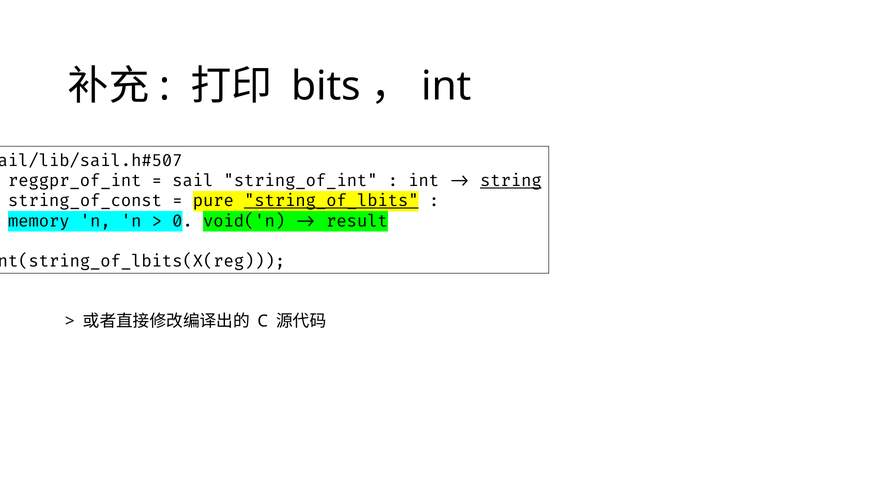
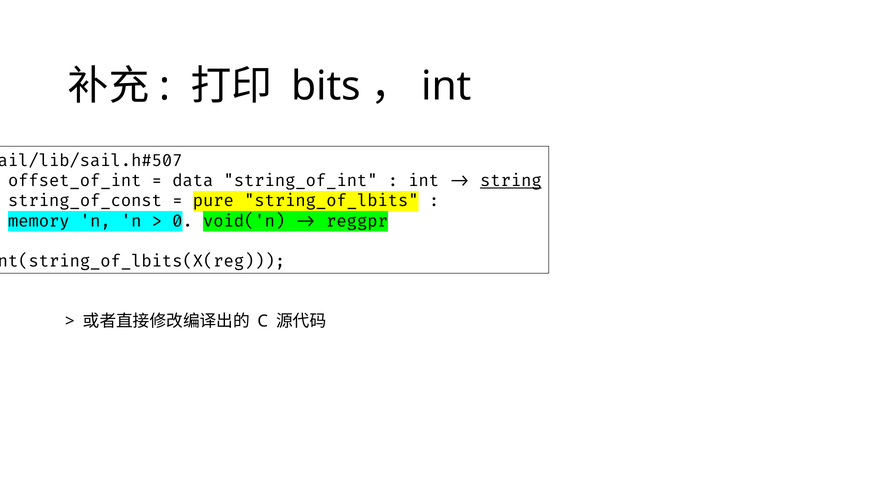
reggpr_of_int: reggpr_of_int -> offset_of_int
sail: sail -> data
string_of_lbits underline: present -> none
result: result -> reggpr
